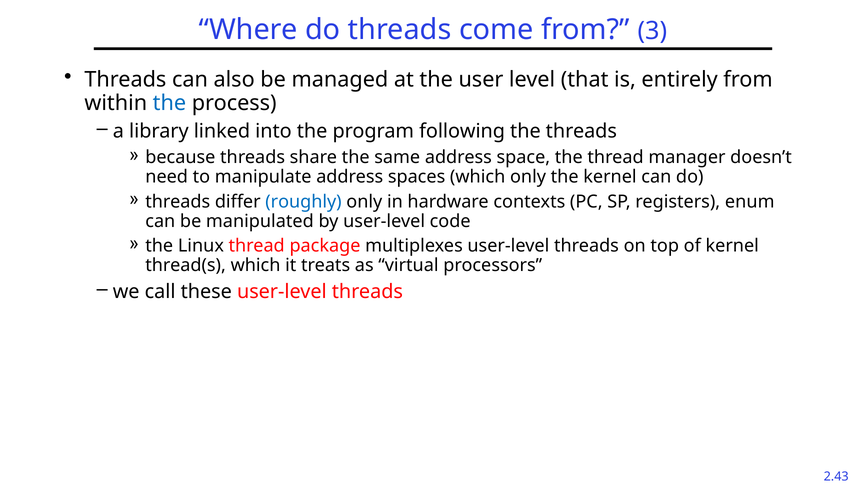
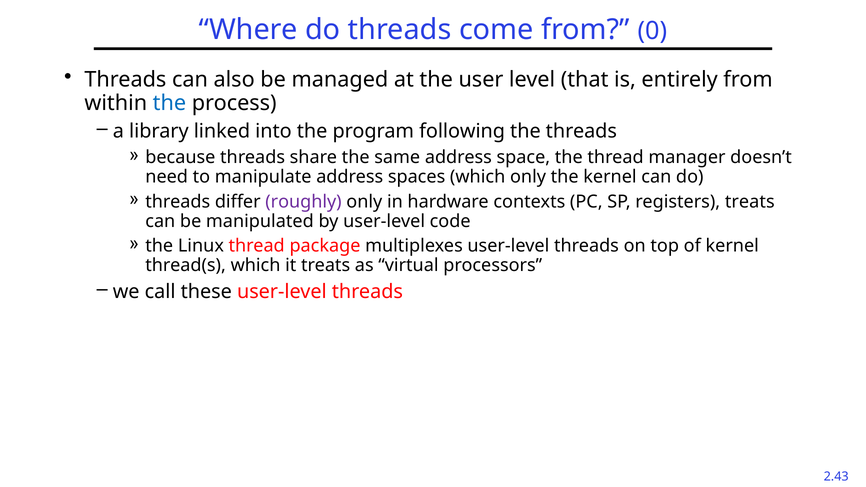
3: 3 -> 0
roughly colour: blue -> purple
registers enum: enum -> treats
